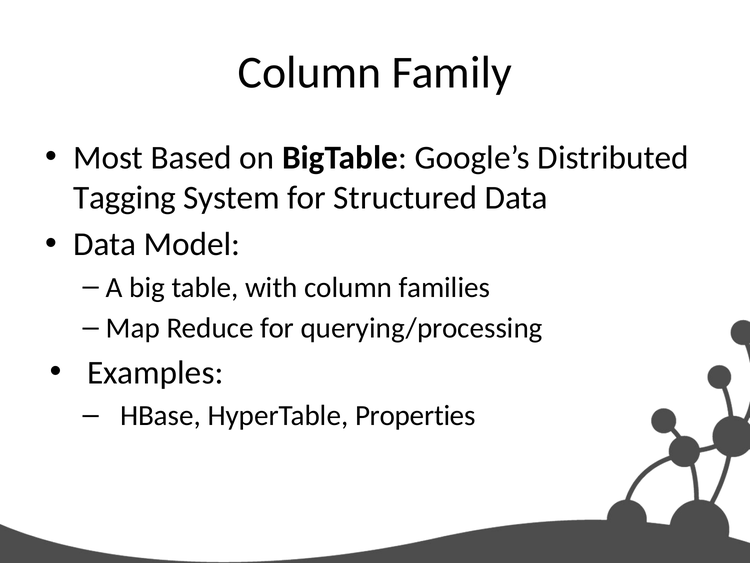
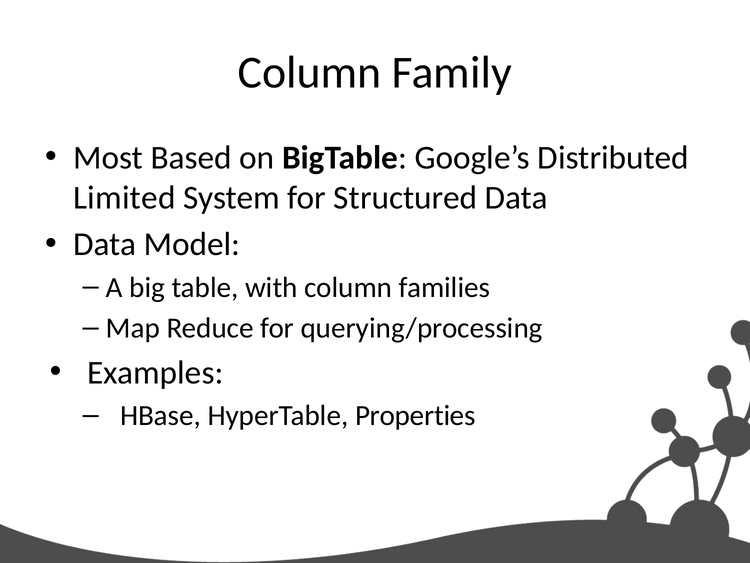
Tagging: Tagging -> Limited
